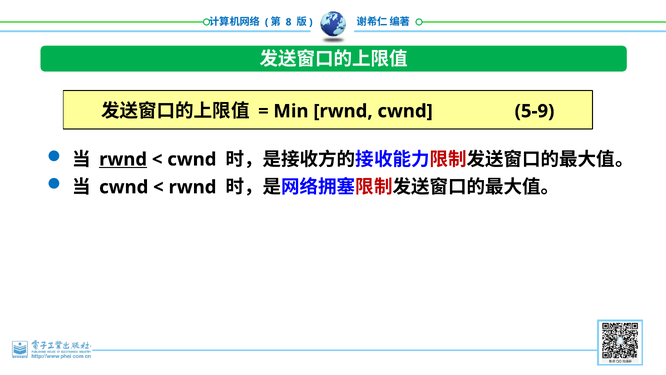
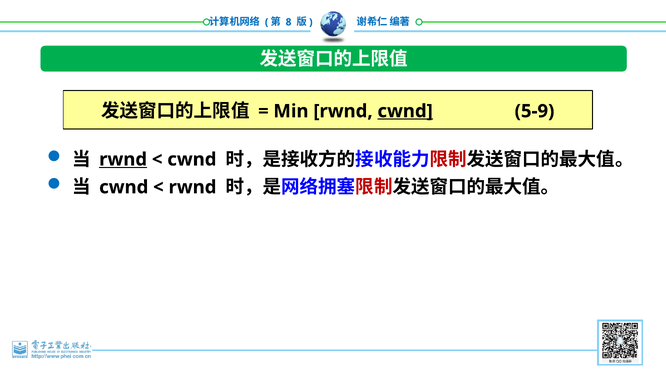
cwnd at (405, 111) underline: none -> present
